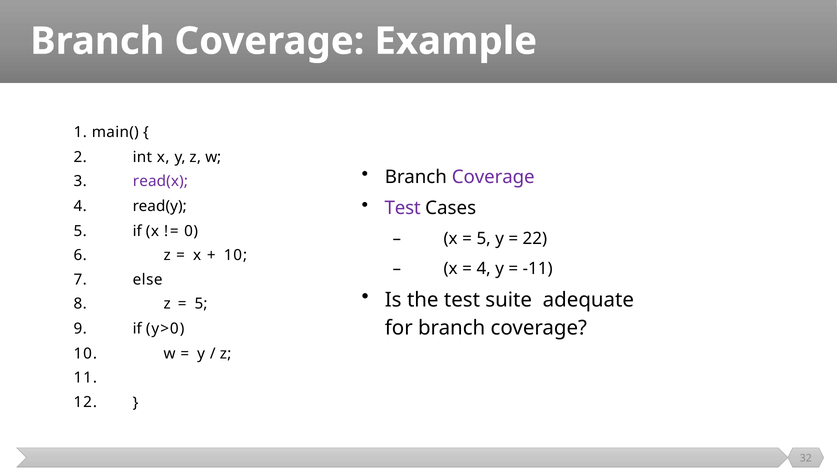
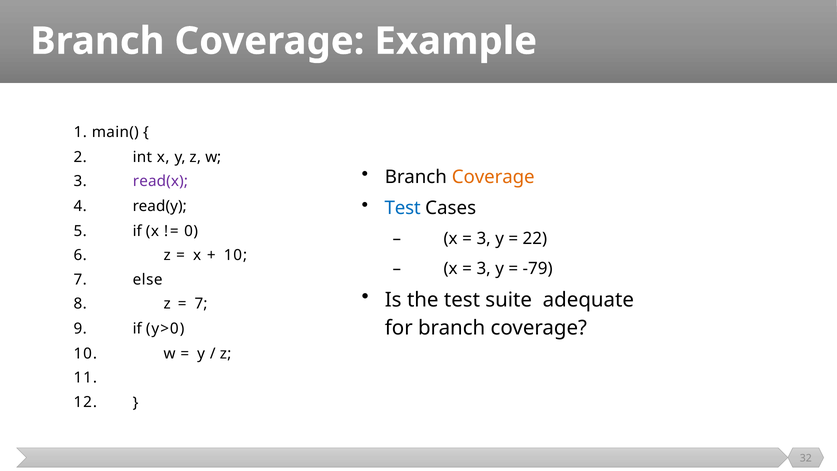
Coverage at (493, 177) colour: purple -> orange
Test at (403, 208) colour: purple -> blue
5 at (484, 238): 5 -> 3
4 at (484, 268): 4 -> 3
-11: -11 -> -79
5 at (201, 304): 5 -> 7
